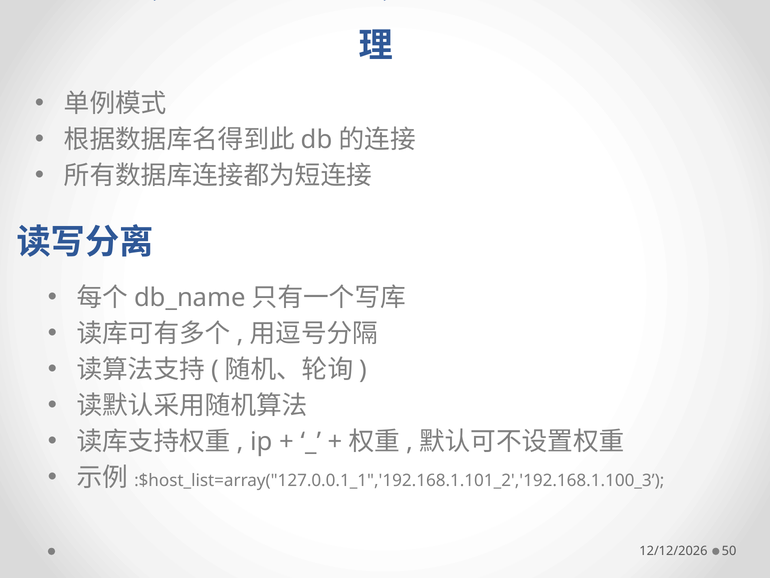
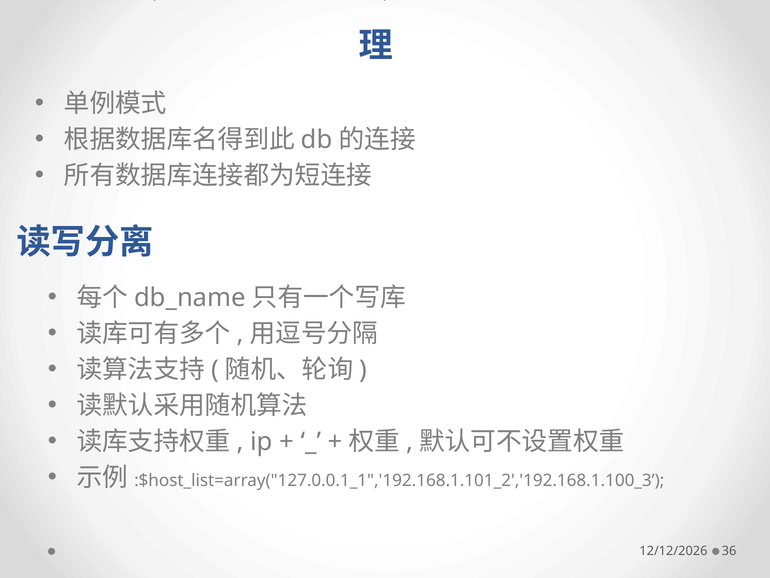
50: 50 -> 36
